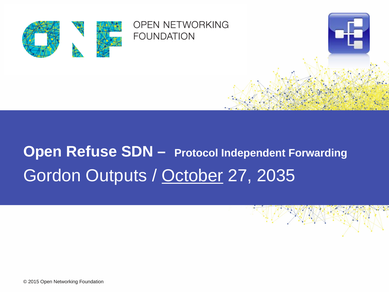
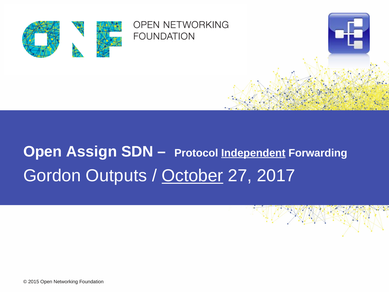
Refuse: Refuse -> Assign
Independent underline: none -> present
2035: 2035 -> 2017
